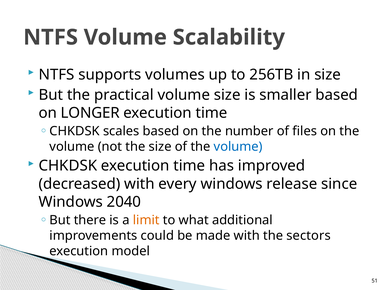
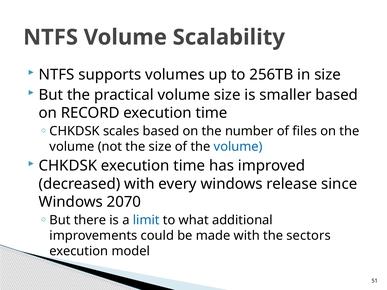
LONGER: LONGER -> RECORD
2040: 2040 -> 2070
limit colour: orange -> blue
